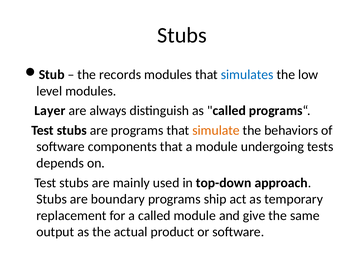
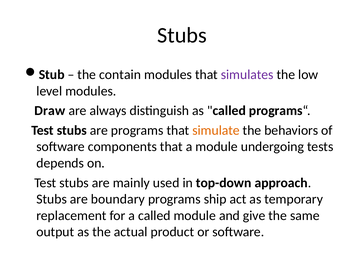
records: records -> contain
simulates colour: blue -> purple
Layer: Layer -> Draw
